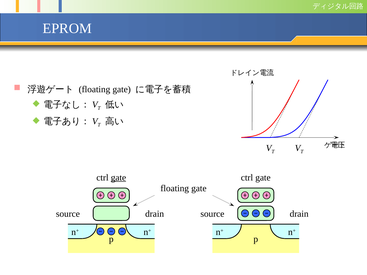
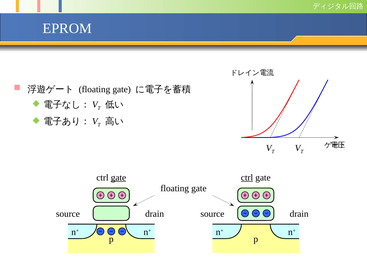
ctrl at (247, 178) underline: none -> present
